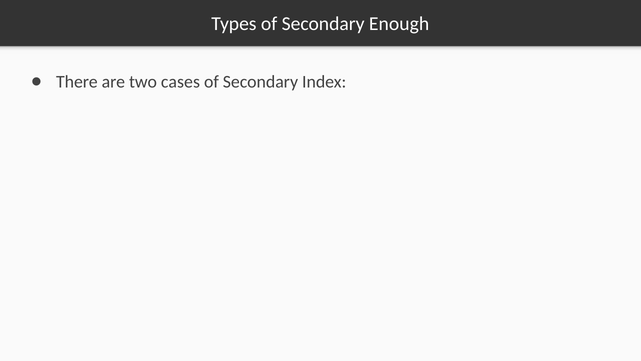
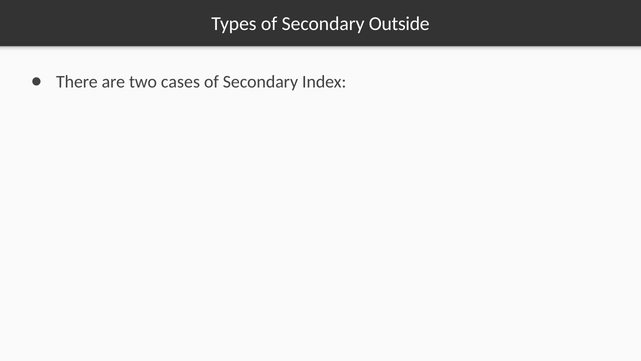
Enough: Enough -> Outside
